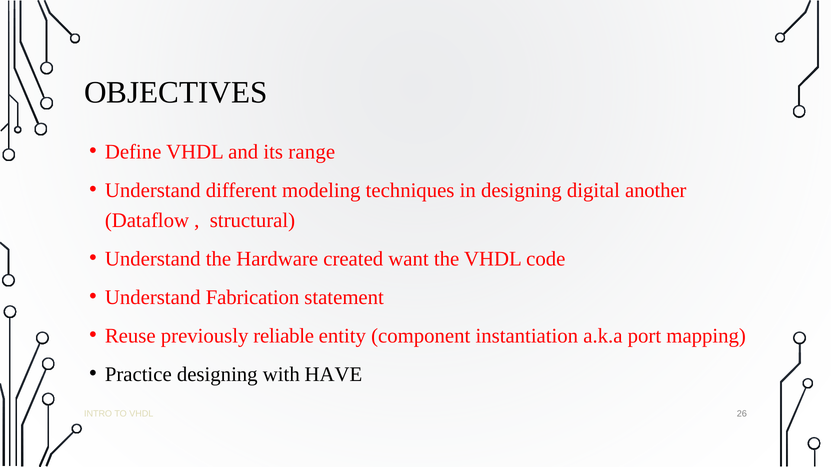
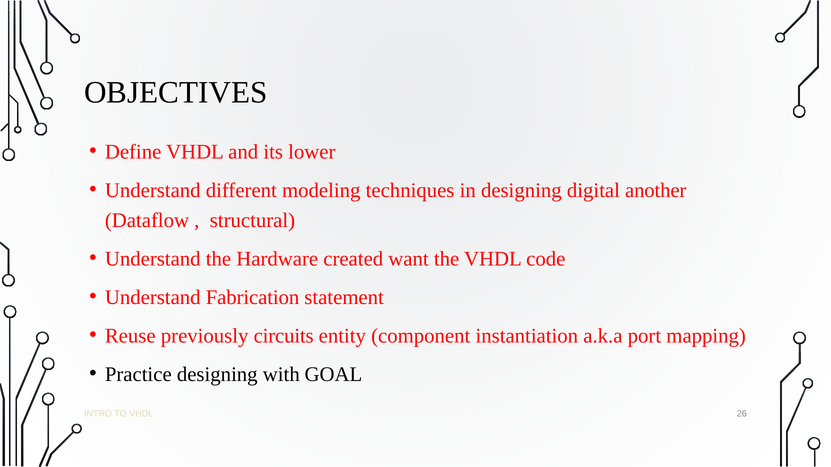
range: range -> lower
reliable: reliable -> circuits
HAVE: HAVE -> GOAL
